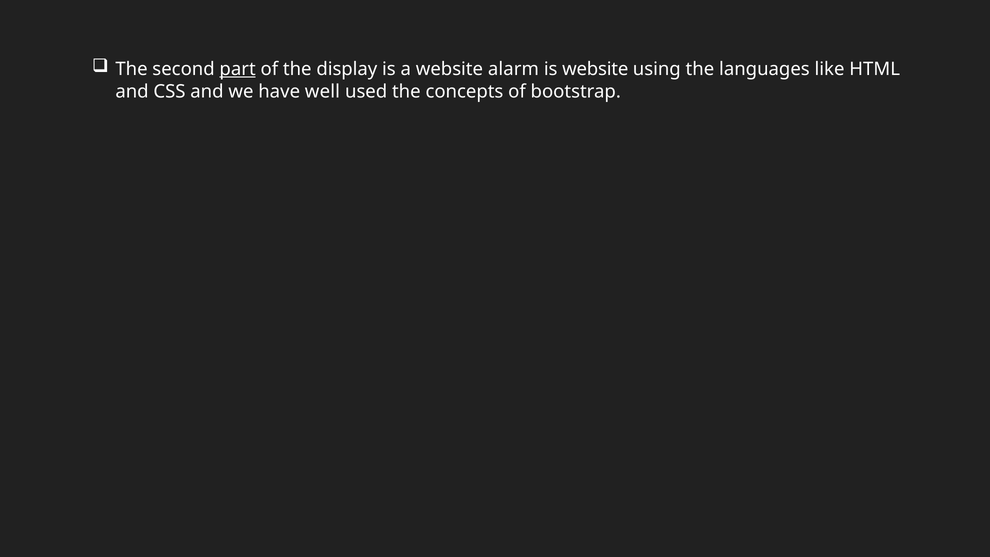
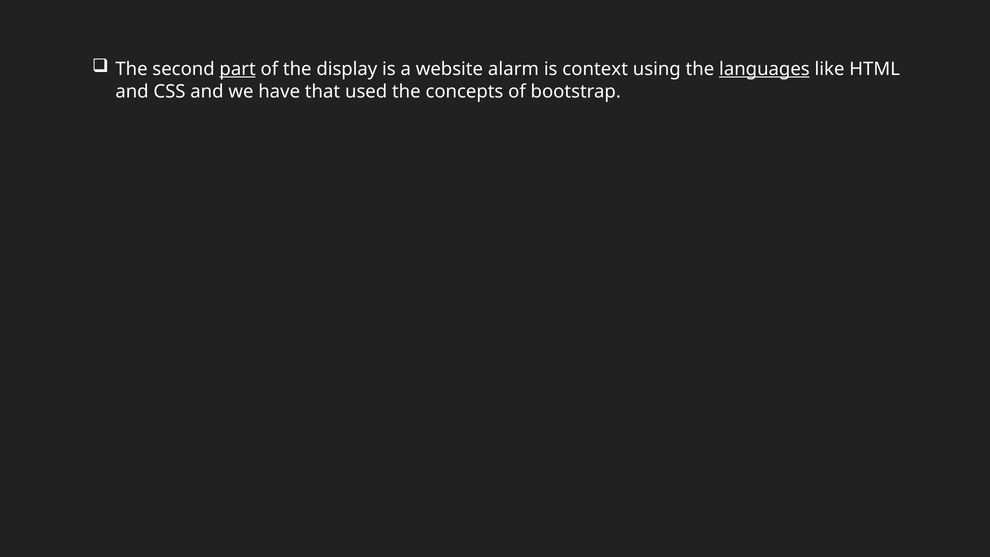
is website: website -> context
languages underline: none -> present
well: well -> that
